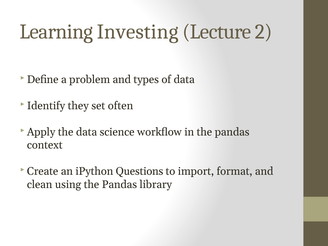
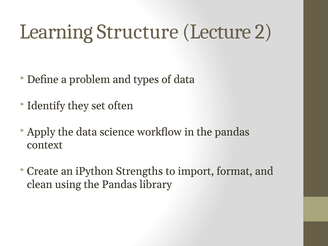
Investing: Investing -> Structure
Questions: Questions -> Strengths
